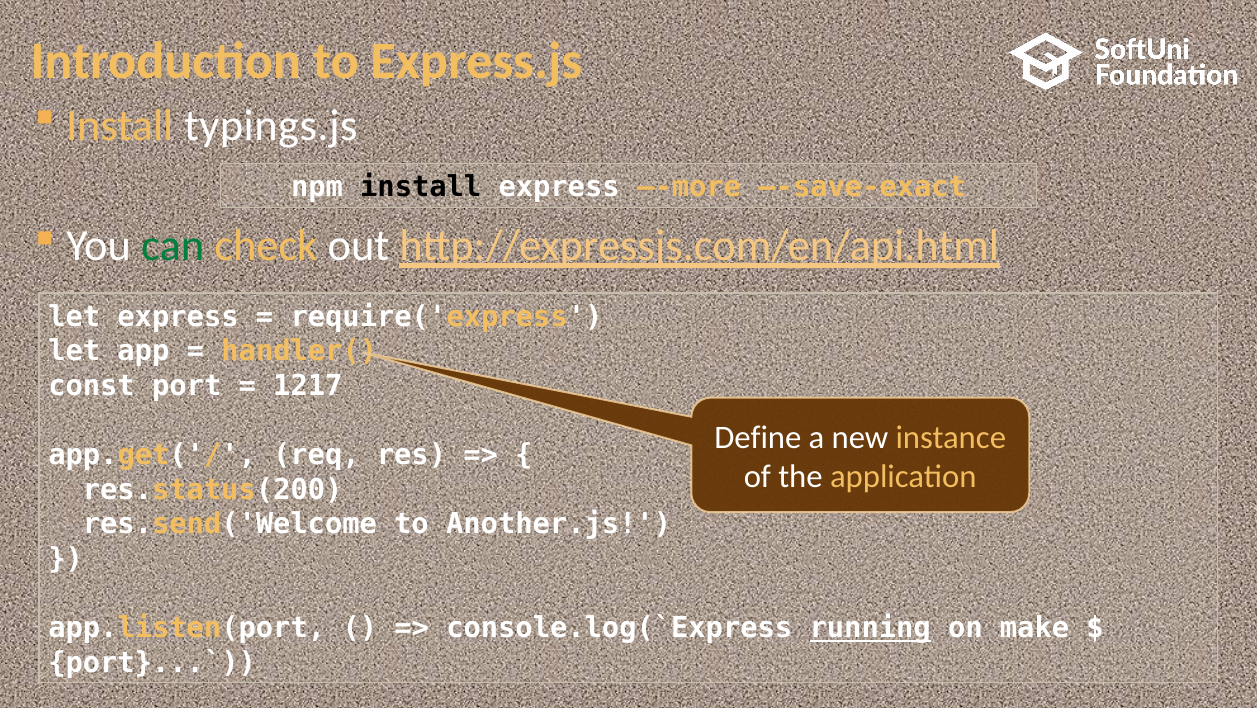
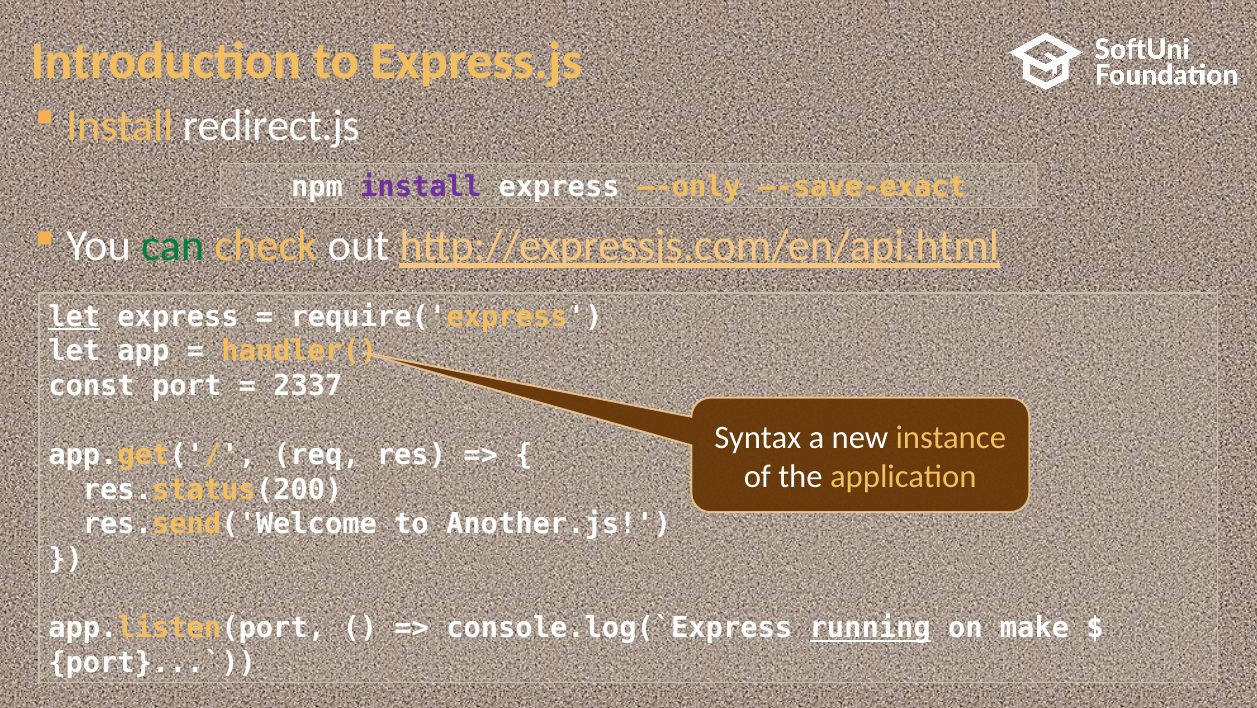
typings.js: typings.js -> redirect.js
install at (421, 187) colour: black -> purple
–-more: –-more -> –-only
let at (74, 317) underline: none -> present
1217: 1217 -> 2337
Define: Define -> Syntax
